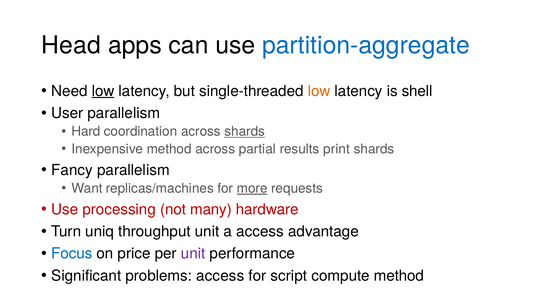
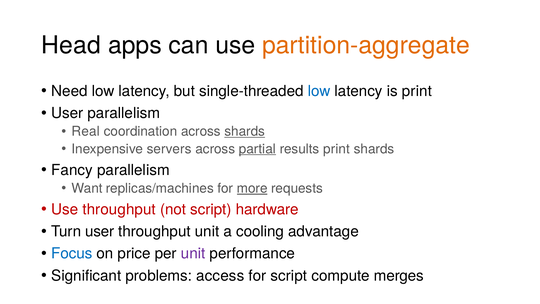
partition-aggregate colour: blue -> orange
low at (103, 91) underline: present -> none
low at (319, 91) colour: orange -> blue
is shell: shell -> print
Hard: Hard -> Real
Inexpensive method: method -> servers
partial underline: none -> present
Use processing: processing -> throughput
not many: many -> script
Turn uniq: uniq -> user
a access: access -> cooling
compute method: method -> merges
